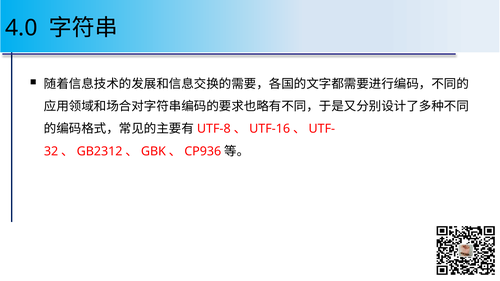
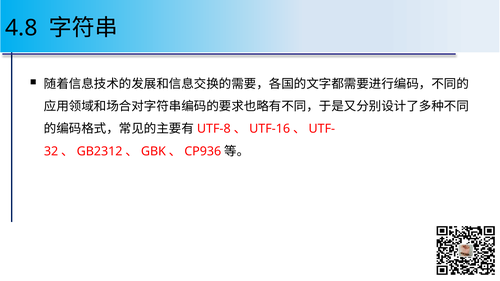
4.0: 4.0 -> 4.8
